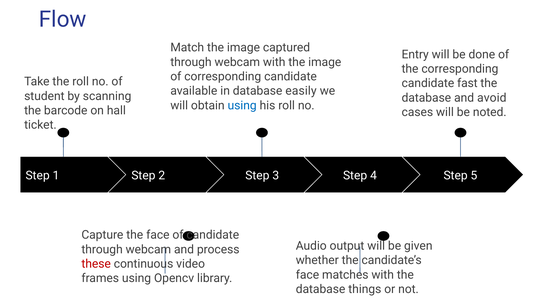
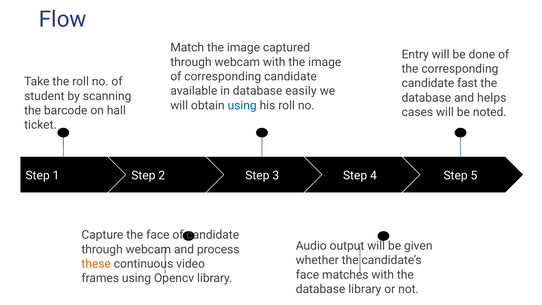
avoid: avoid -> helps
these colour: red -> orange
database things: things -> library
